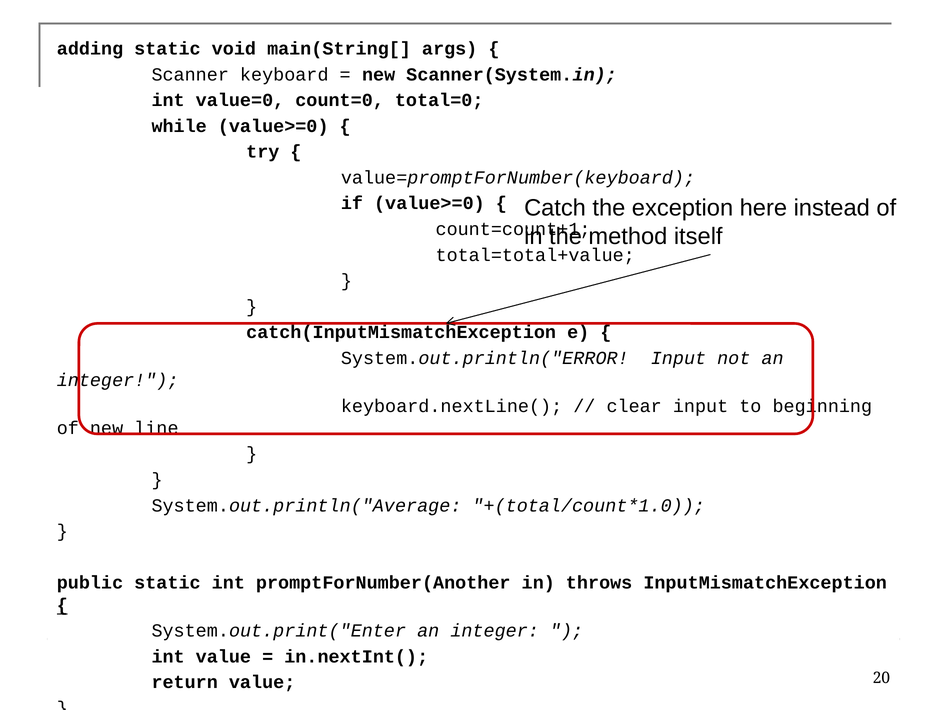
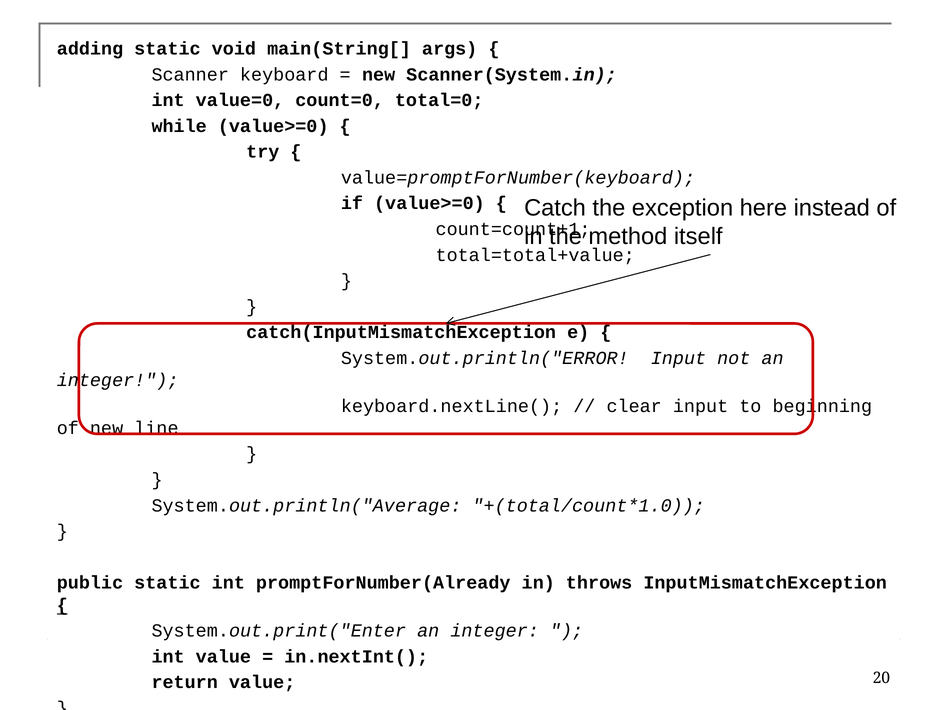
promptForNumber(Another: promptForNumber(Another -> promptForNumber(Already
